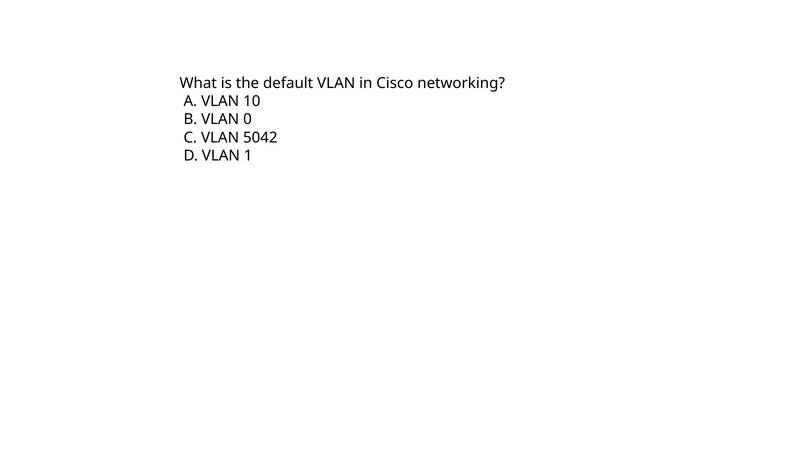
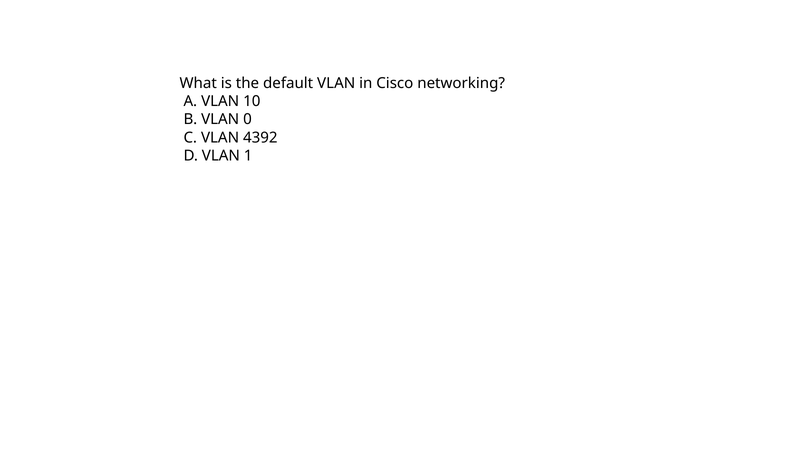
5042: 5042 -> 4392
